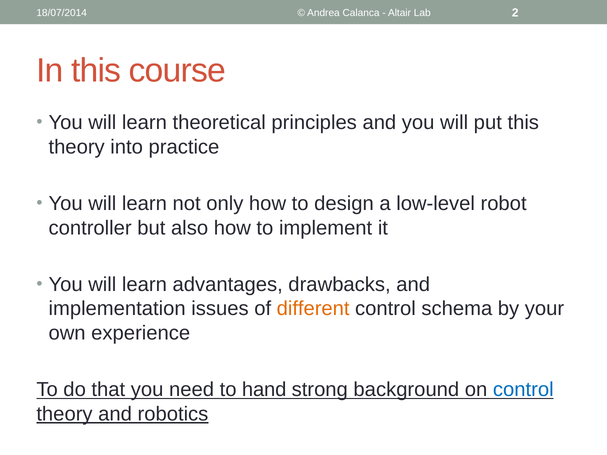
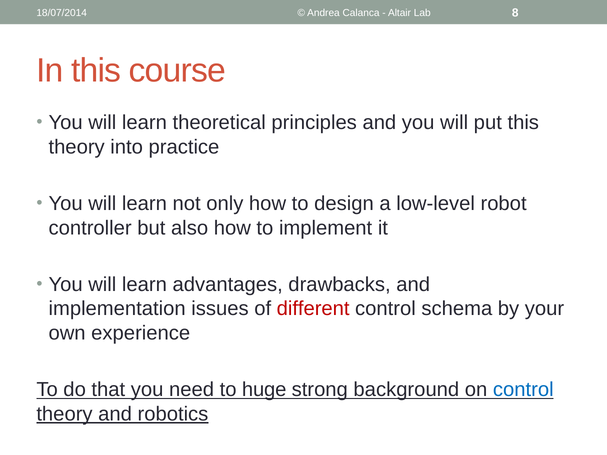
2: 2 -> 8
different colour: orange -> red
hand: hand -> huge
